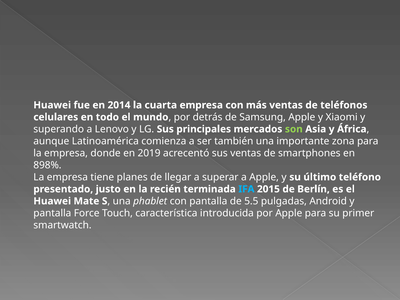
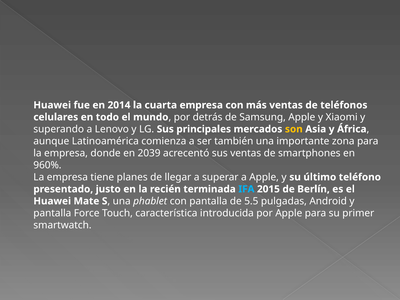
son colour: light green -> yellow
2019: 2019 -> 2039
898%: 898% -> 960%
